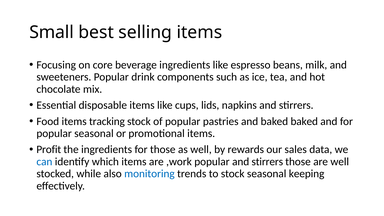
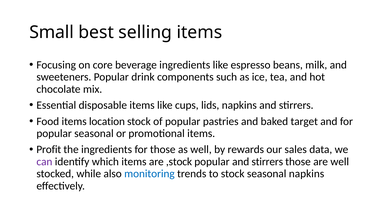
tracking: tracking -> location
baked baked: baked -> target
can colour: blue -> purple
,work: ,work -> ,stock
seasonal keeping: keeping -> napkins
